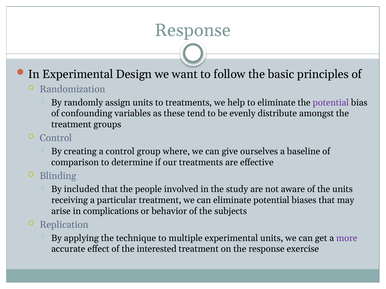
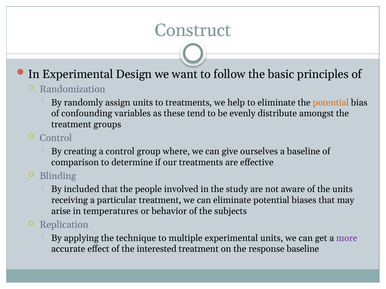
Response at (193, 30): Response -> Construct
potential at (331, 103) colour: purple -> orange
complications: complications -> temperatures
response exercise: exercise -> baseline
